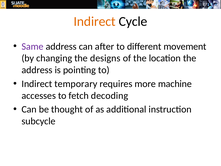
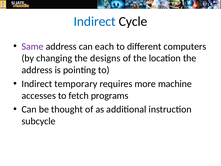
Indirect at (95, 21) colour: orange -> blue
after: after -> each
movement: movement -> computers
decoding: decoding -> programs
